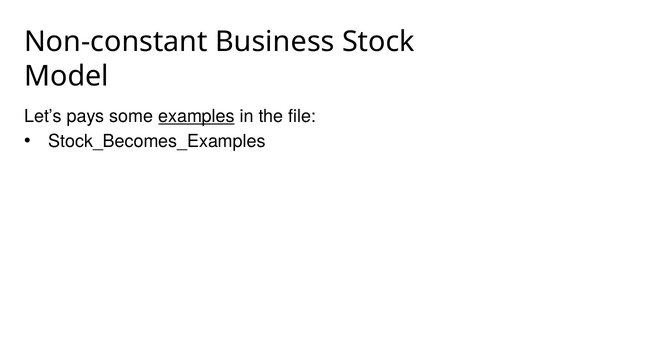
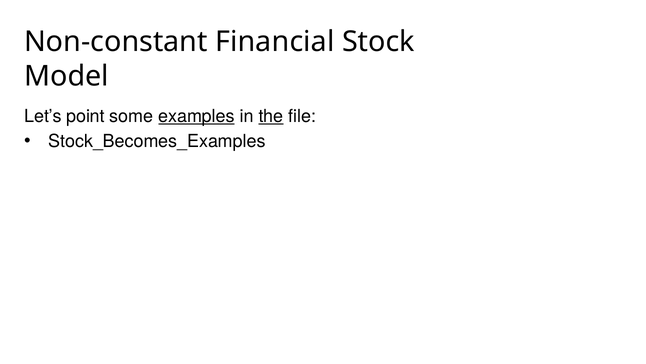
Business: Business -> Financial
pays: pays -> point
the underline: none -> present
